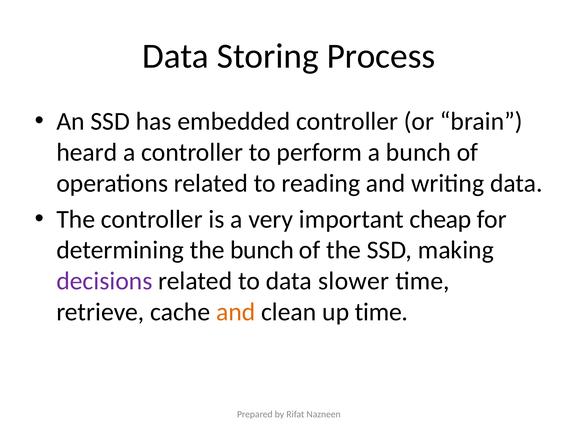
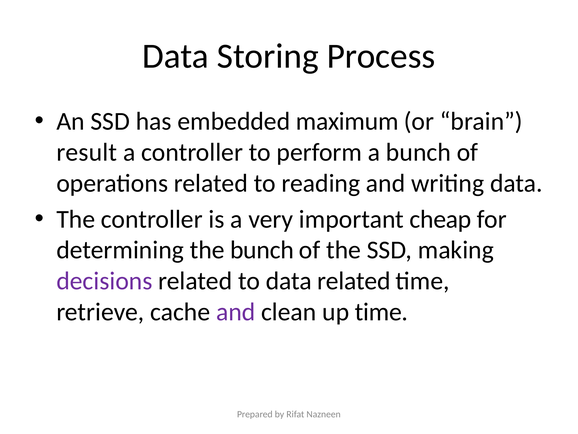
embedded controller: controller -> maximum
heard: heard -> result
data slower: slower -> related
and at (236, 312) colour: orange -> purple
